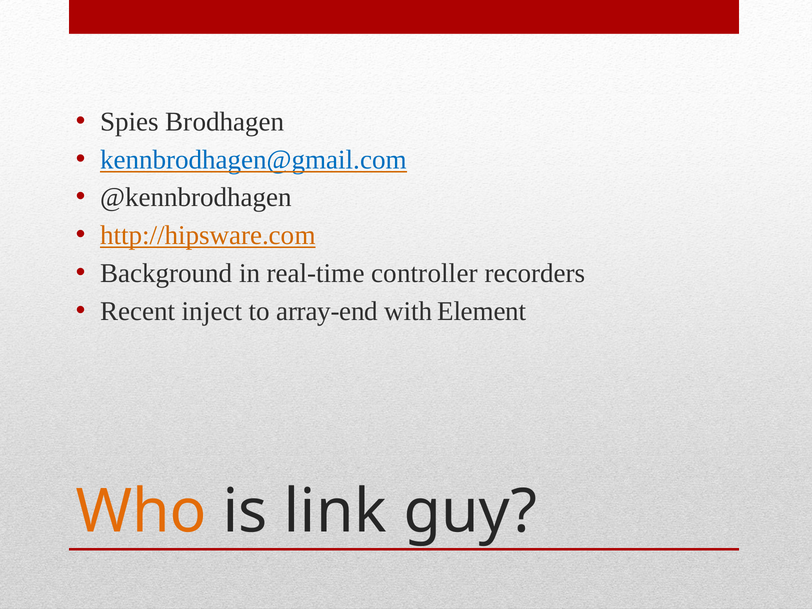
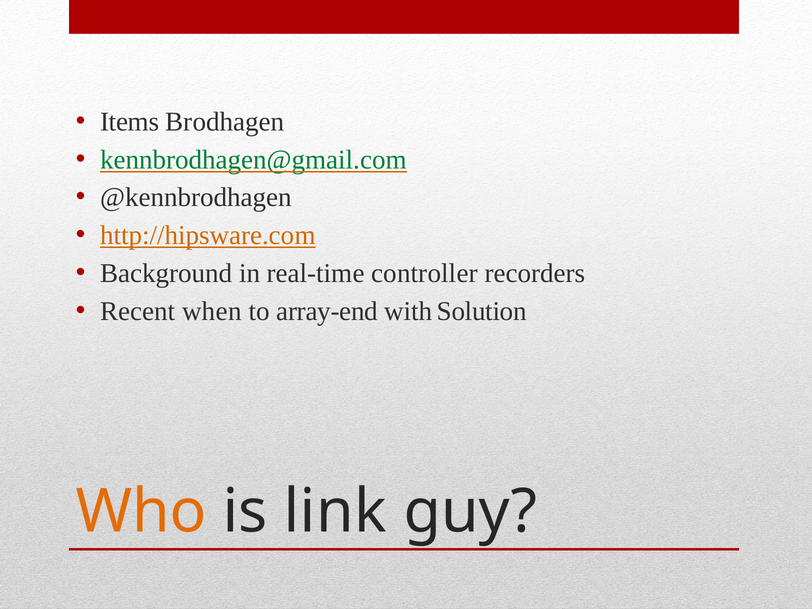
Spies: Spies -> Items
kennbrodhagen@gmail.com colour: blue -> green
inject: inject -> when
Element: Element -> Solution
